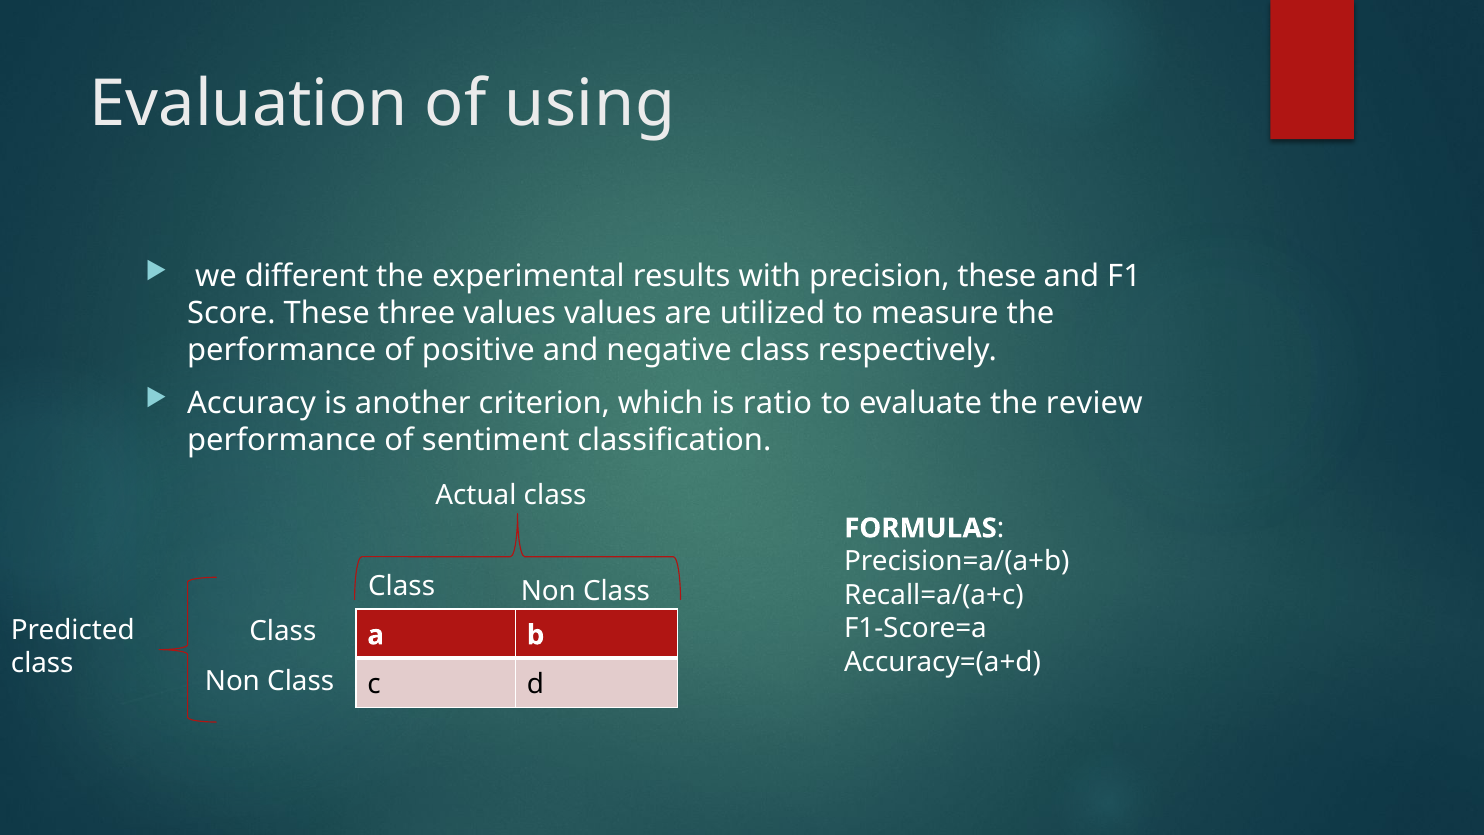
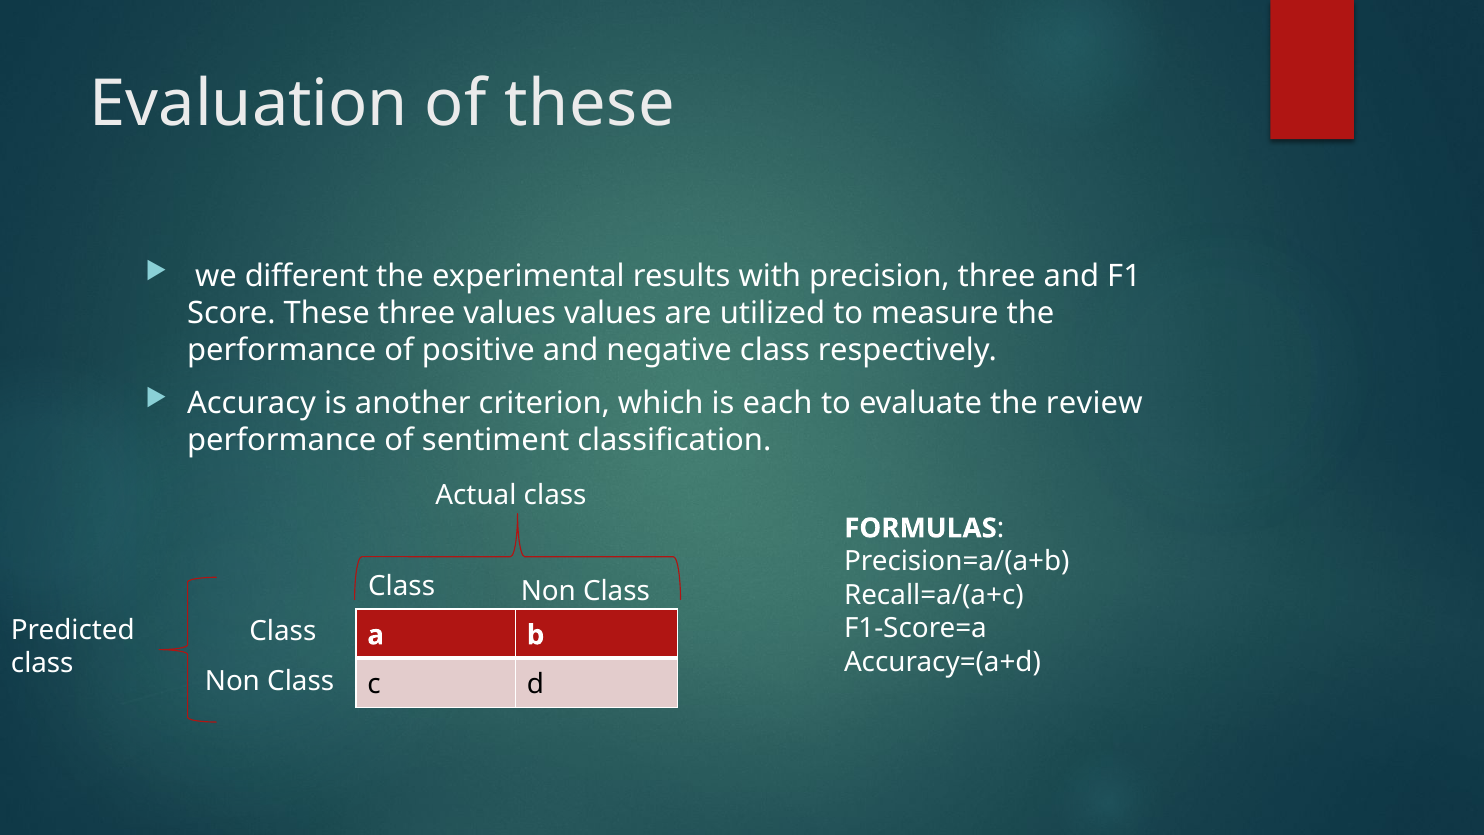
of using: using -> these
precision these: these -> three
ratio: ratio -> each
